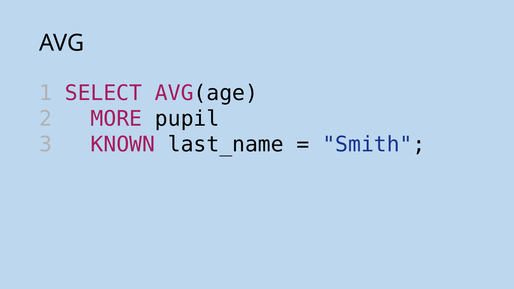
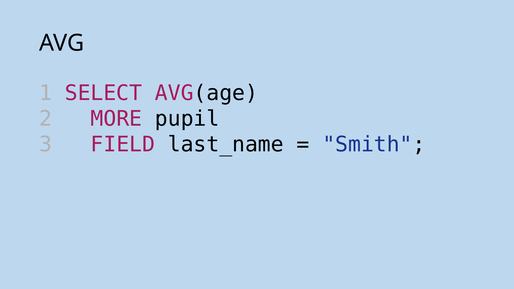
KNOWN: KNOWN -> FIELD
